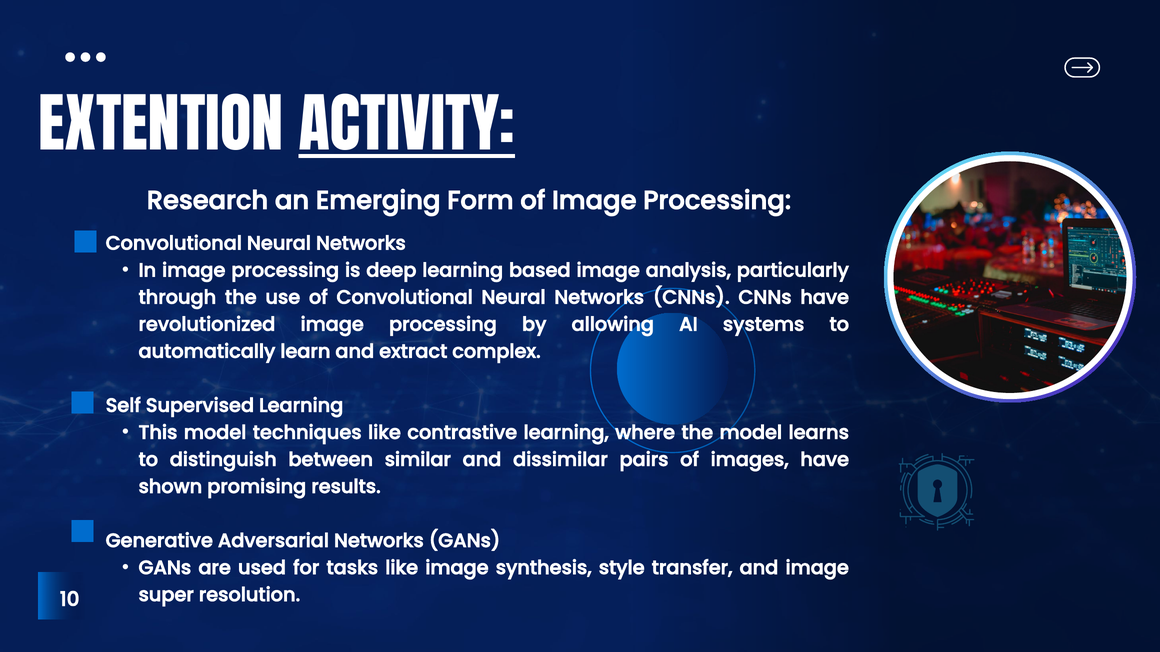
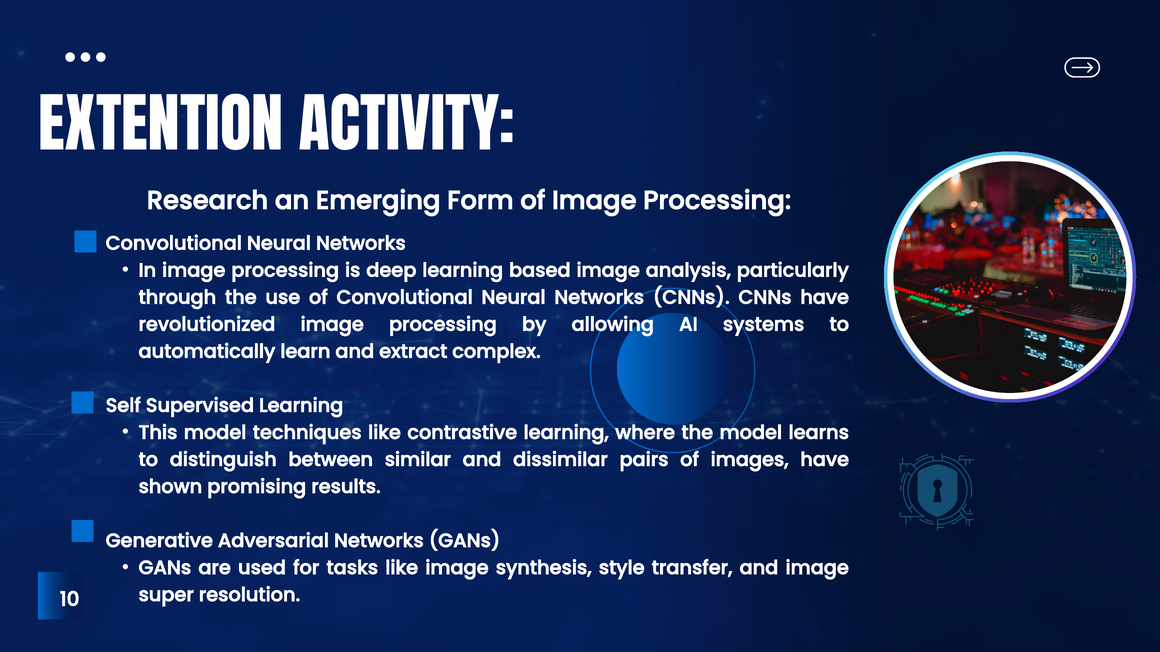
ACTIVITY underline: present -> none
